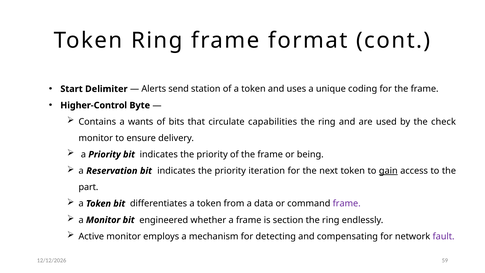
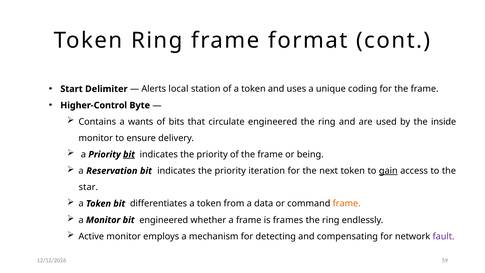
send: send -> local
circulate capabilities: capabilities -> engineered
check: check -> inside
bit at (129, 154) underline: none -> present
part: part -> star
frame at (347, 203) colour: purple -> orange
section: section -> frames
